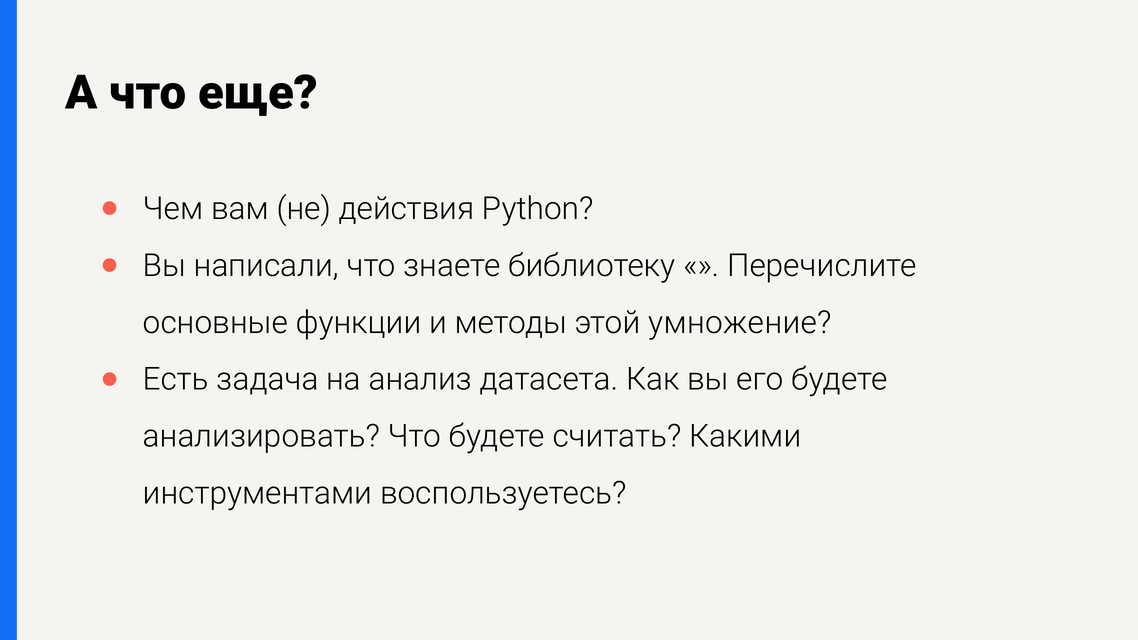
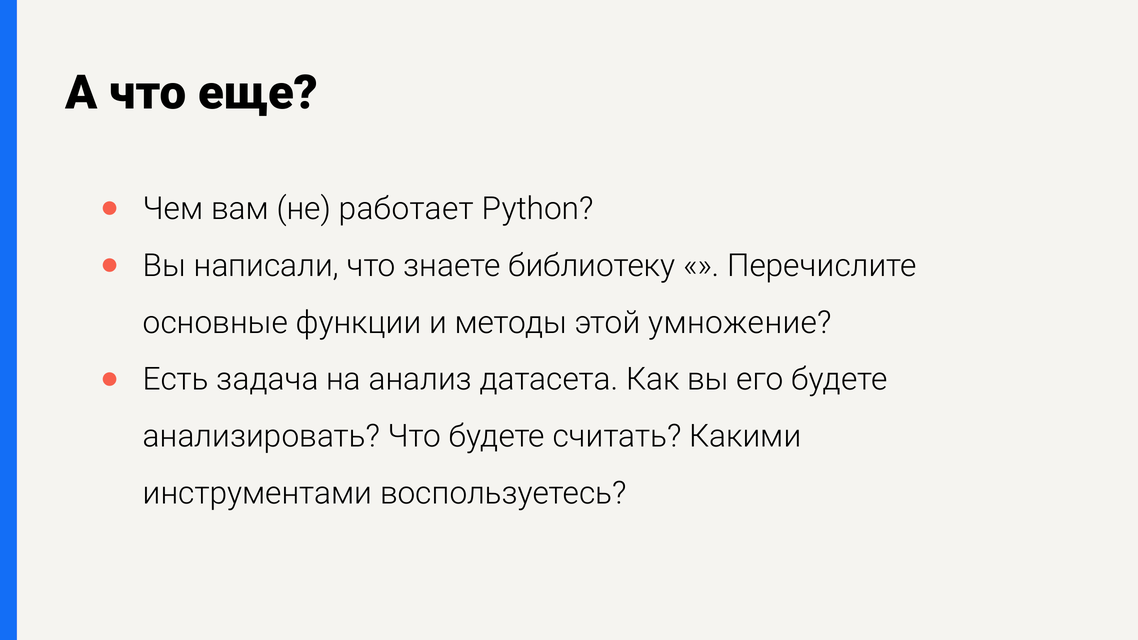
действия: действия -> работает
